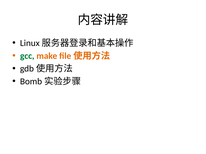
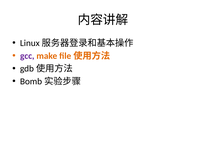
gcc colour: green -> purple
